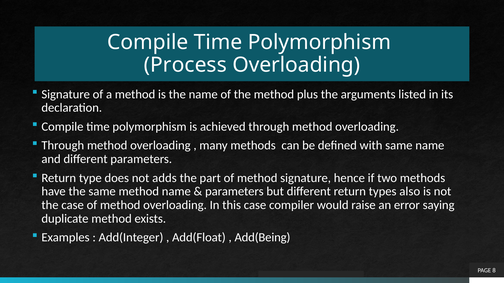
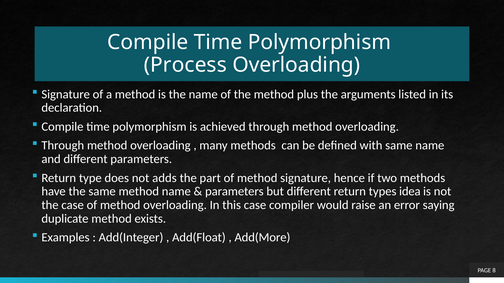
also: also -> idea
Add(Being: Add(Being -> Add(More
